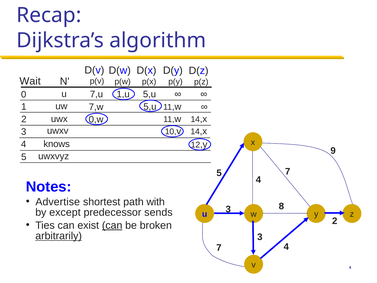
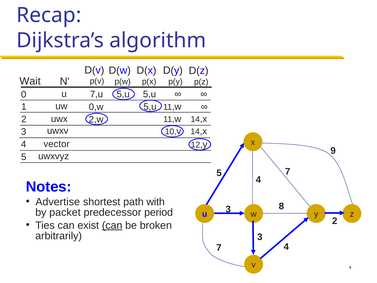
7,u 1,u: 1,u -> 5,u
7,w: 7,w -> 0,w
0,w: 0,w -> 2,w
knows: knows -> vector
except: except -> packet
sends: sends -> period
arbitrarily underline: present -> none
